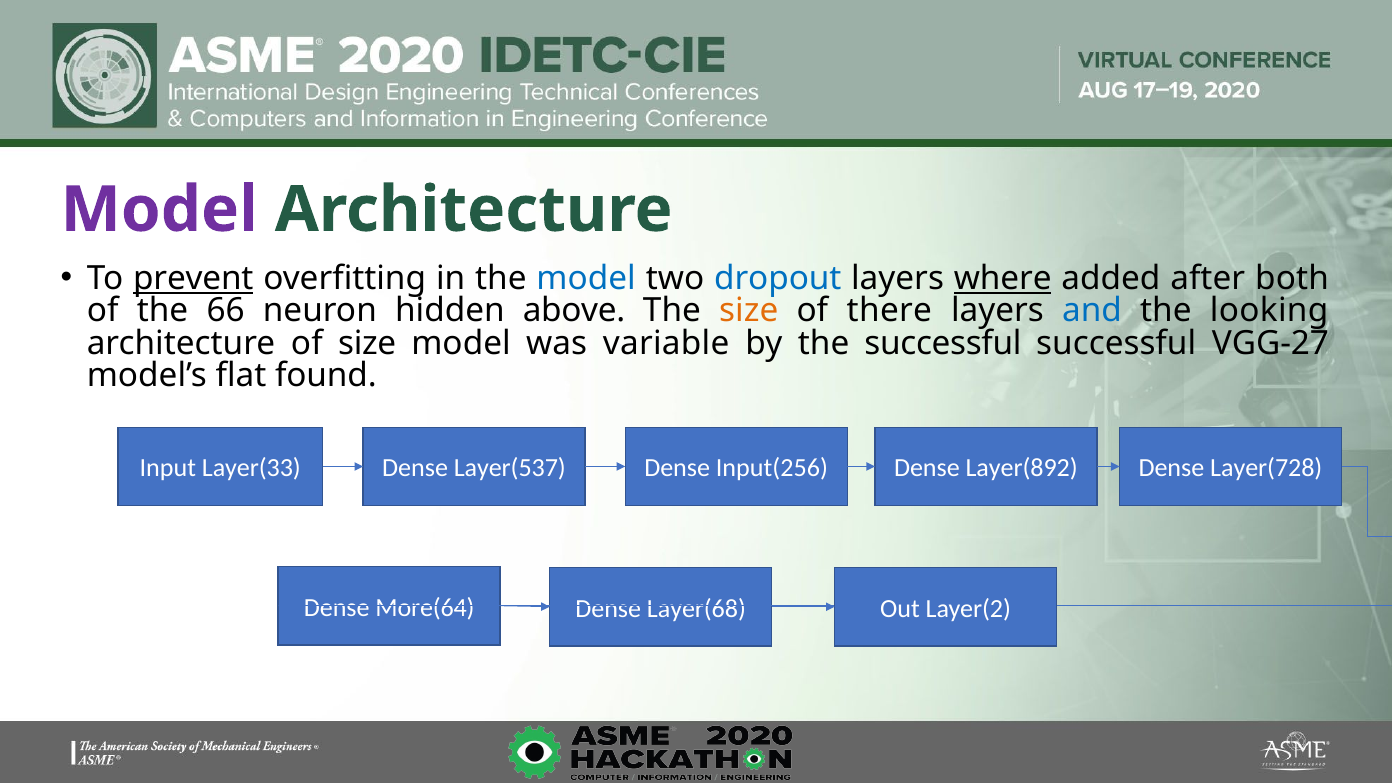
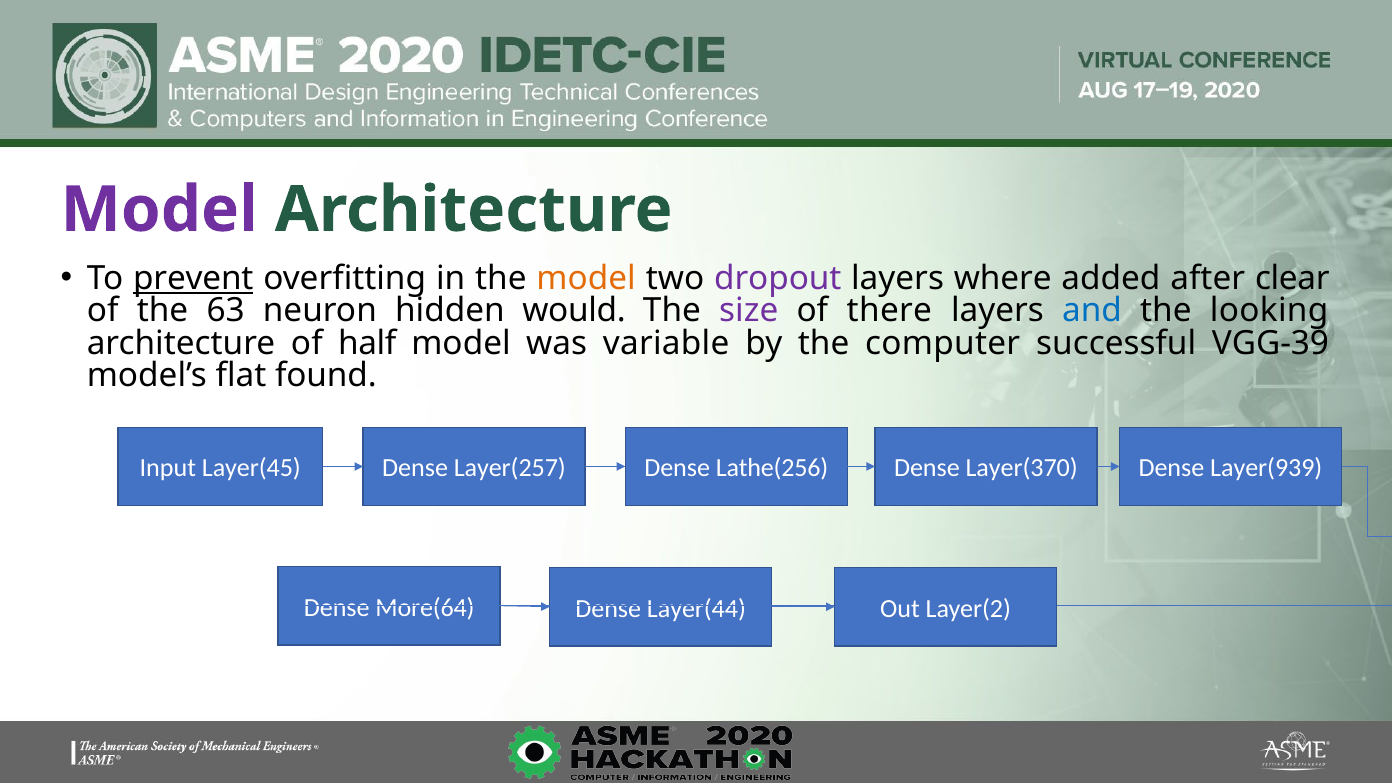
model at (586, 279) colour: blue -> orange
dropout colour: blue -> purple
where underline: present -> none
both: both -> clear
66: 66 -> 63
above: above -> would
size at (749, 311) colour: orange -> purple
of size: size -> half
the successful: successful -> computer
VGG-27: VGG-27 -> VGG-39
Layer(33: Layer(33 -> Layer(45
Layer(537: Layer(537 -> Layer(257
Input(256: Input(256 -> Lathe(256
Layer(892: Layer(892 -> Layer(370
Layer(728: Layer(728 -> Layer(939
Layer(68: Layer(68 -> Layer(44
